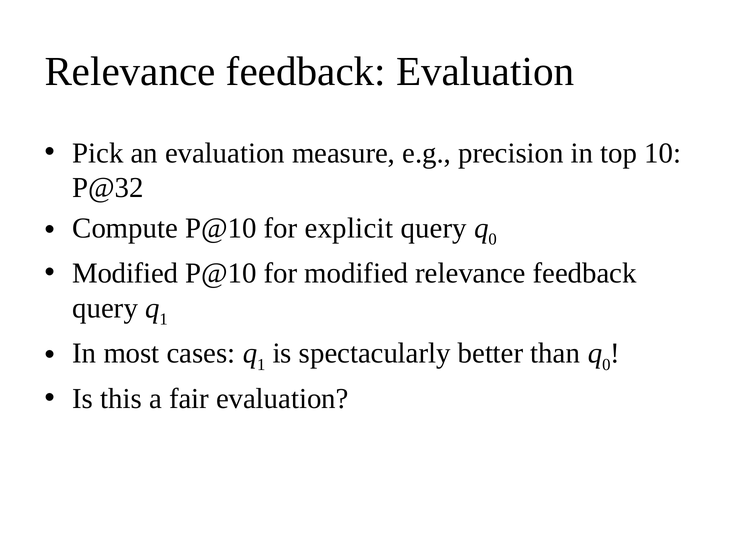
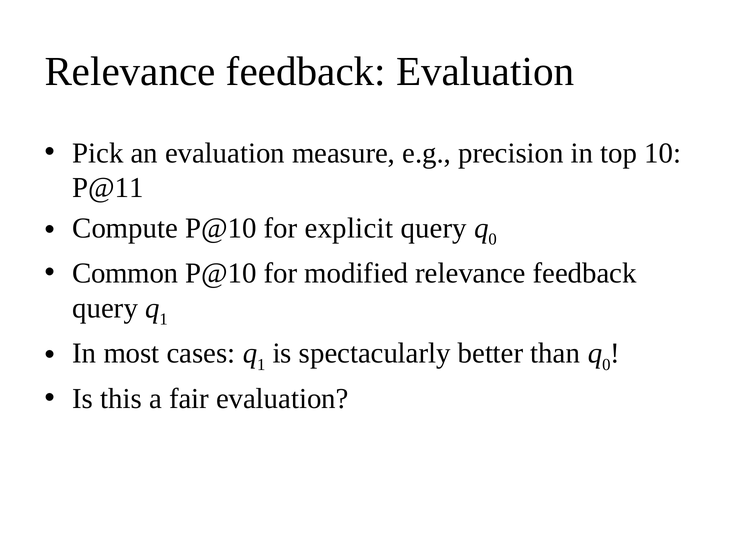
P@32: P@32 -> P@11
Modified at (125, 273): Modified -> Common
